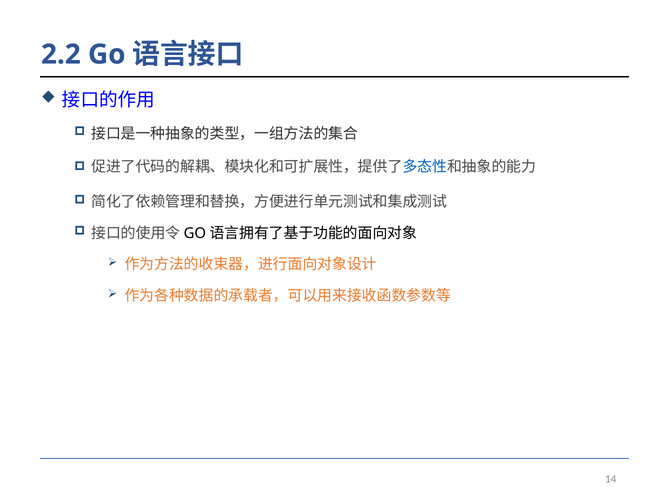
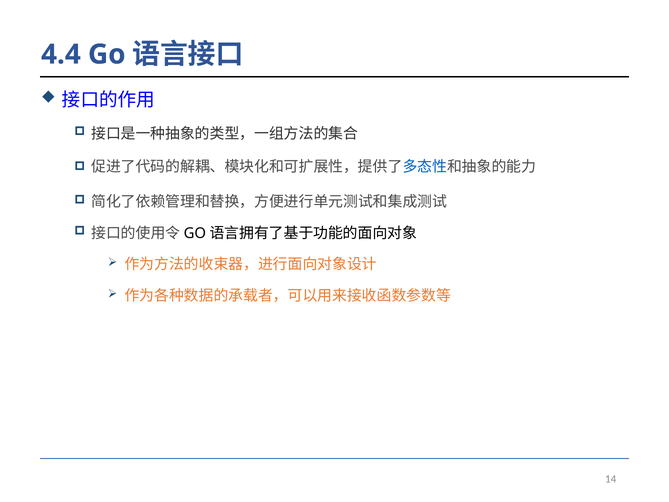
2.2: 2.2 -> 4.4
